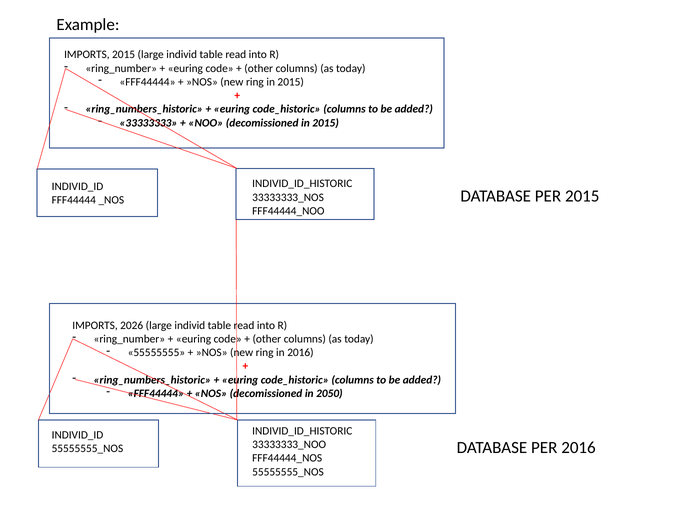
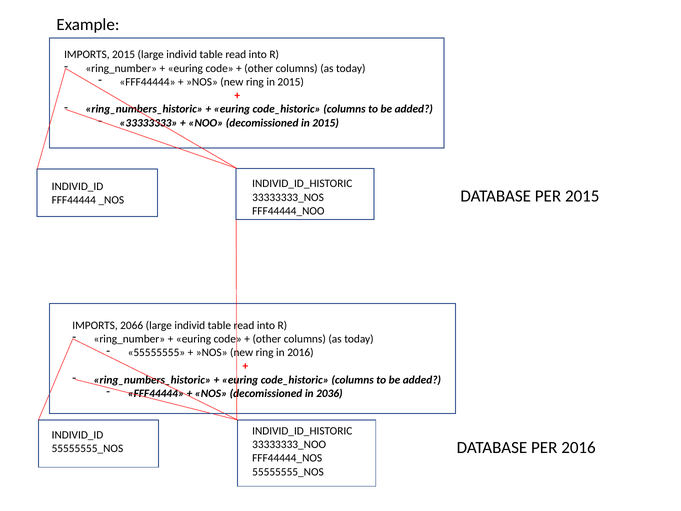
2026: 2026 -> 2066
2050: 2050 -> 2036
